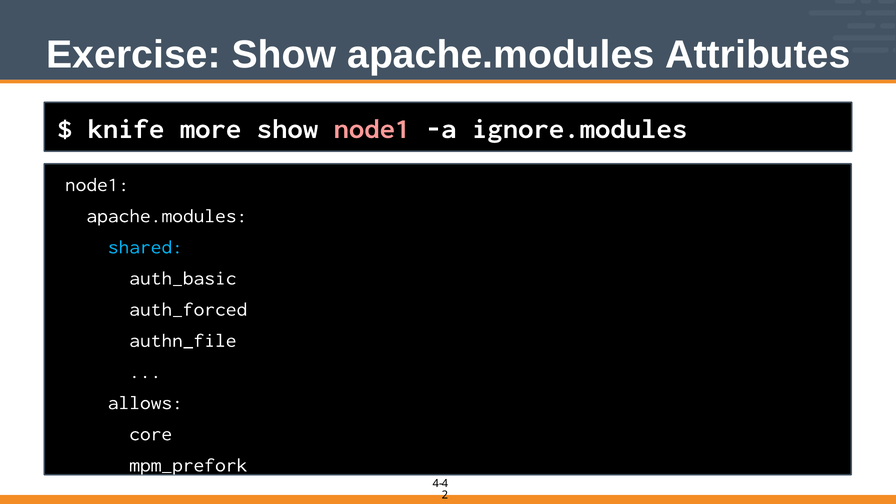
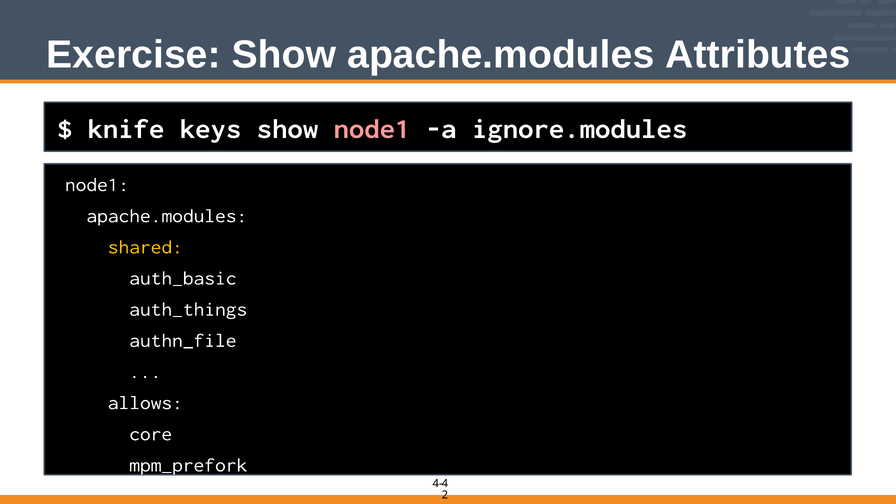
more: more -> keys
shared colour: light blue -> yellow
auth_forced: auth_forced -> auth_things
